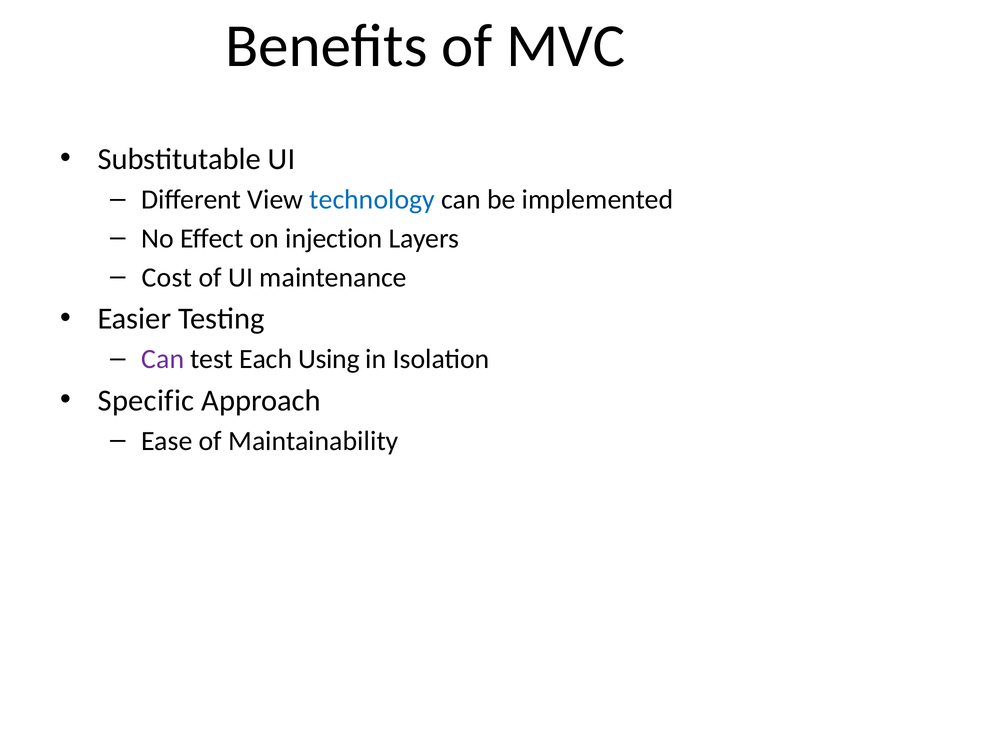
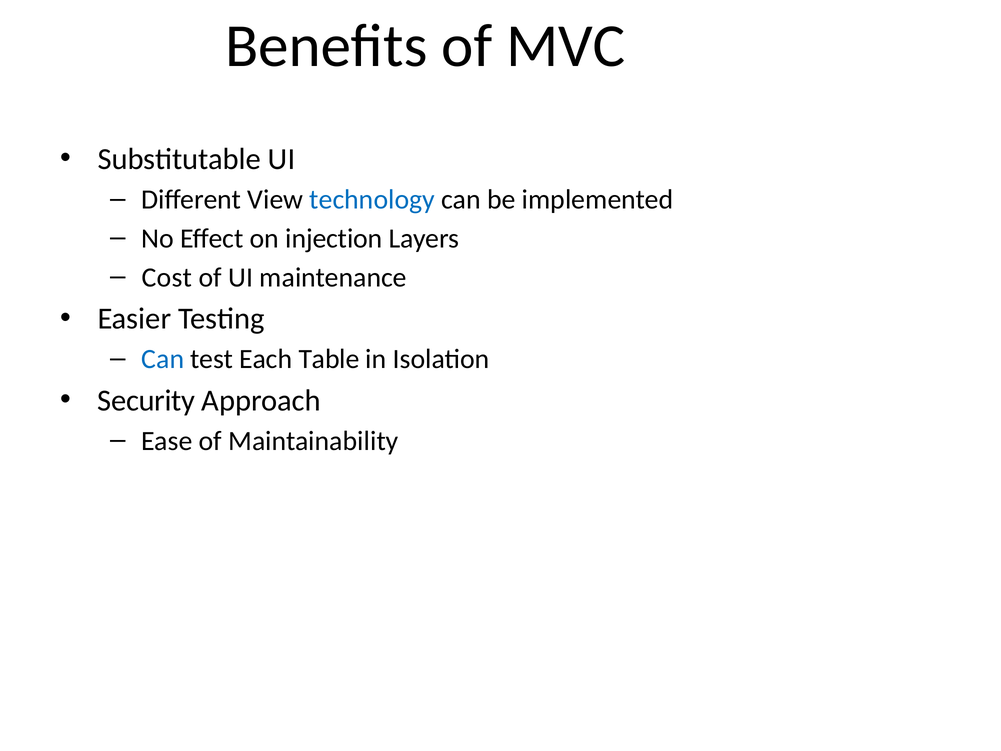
Can at (163, 359) colour: purple -> blue
Using: Using -> Table
Specific: Specific -> Security
